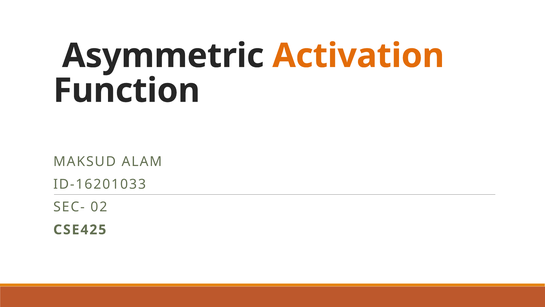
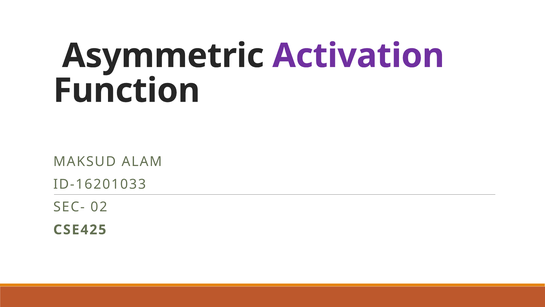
Activation colour: orange -> purple
